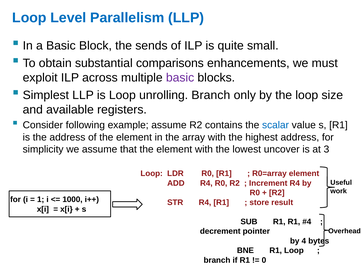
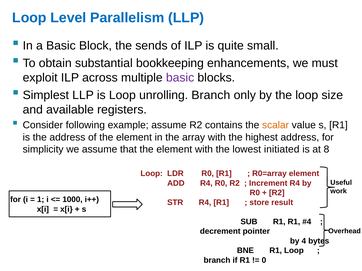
comparisons: comparisons -> bookkeeping
scalar colour: blue -> orange
uncover: uncover -> initiated
3: 3 -> 8
